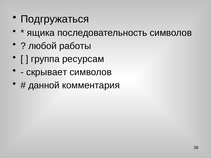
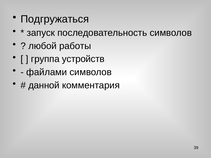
ящика: ящика -> запуск
ресурсам: ресурсам -> устройств
скрывает: скрывает -> файлами
